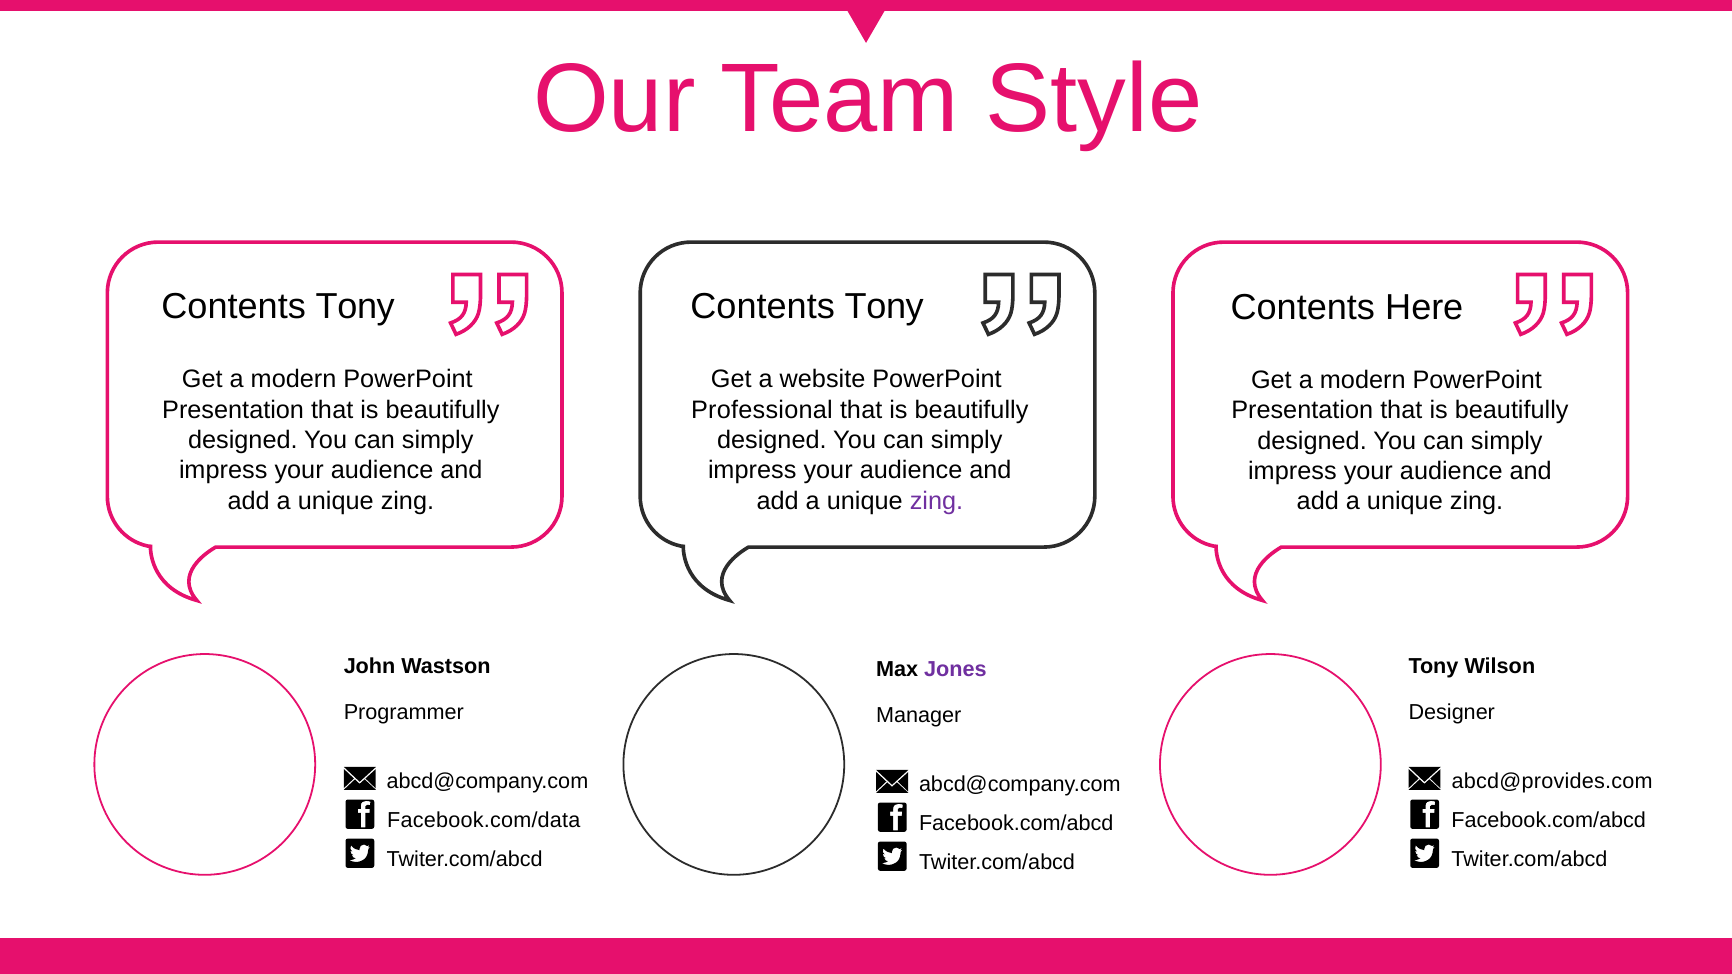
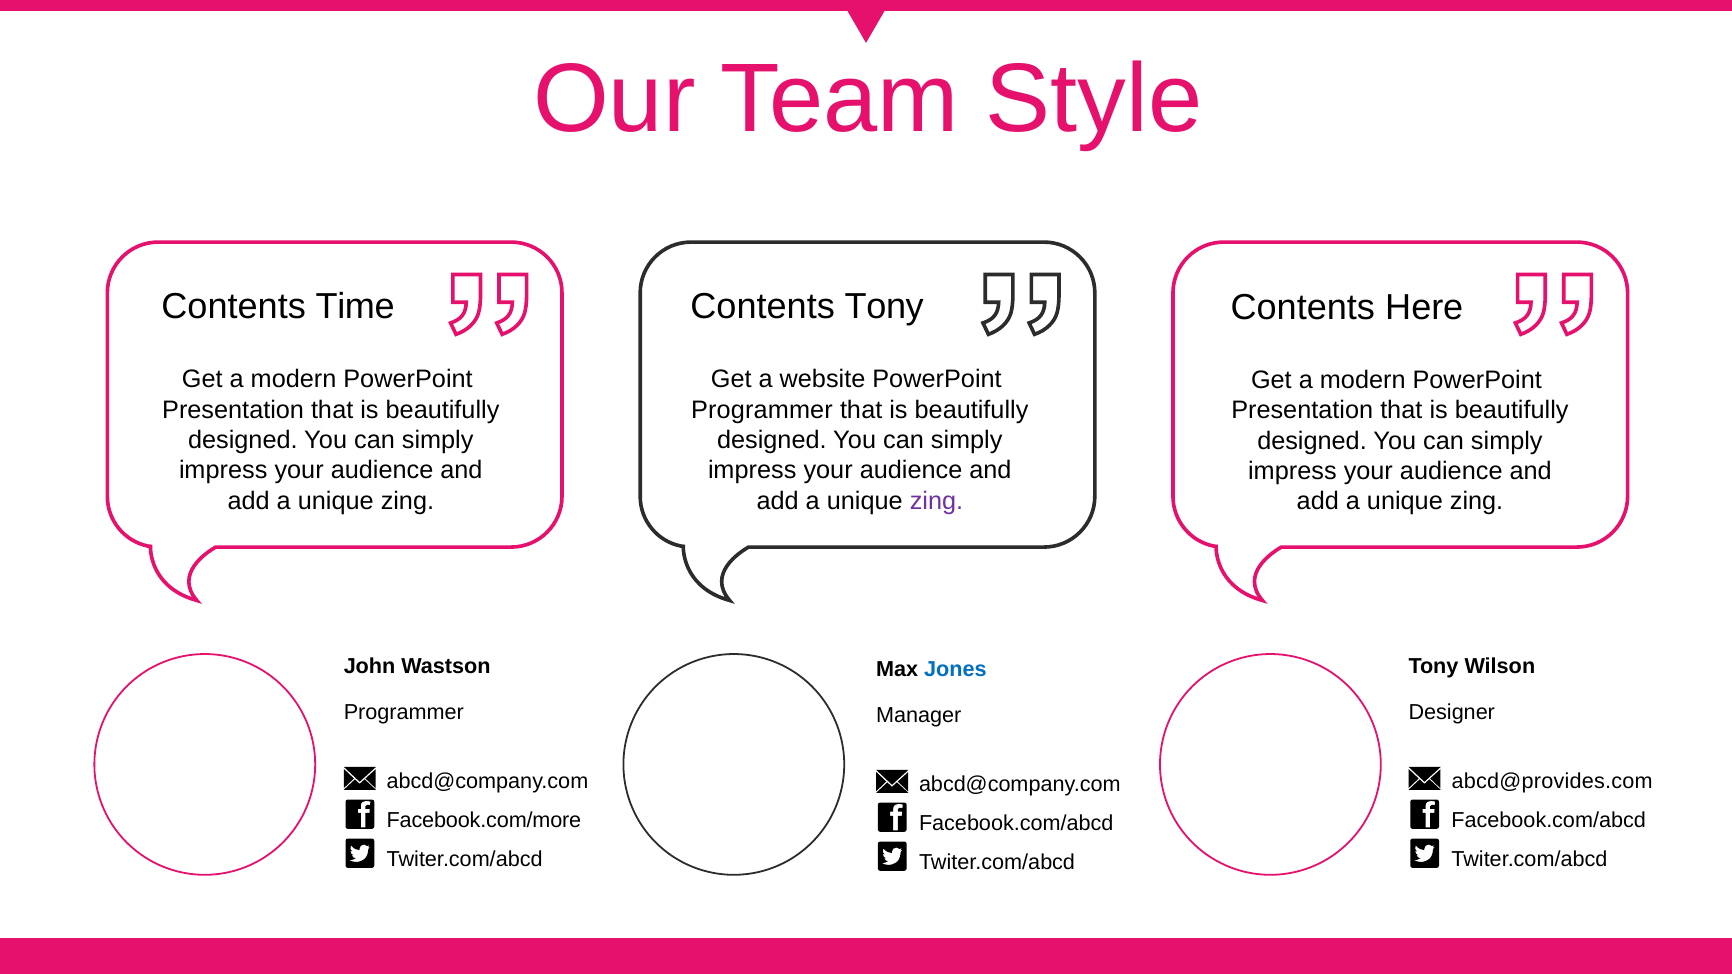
Tony at (355, 307): Tony -> Time
Professional at (762, 410): Professional -> Programmer
Jones colour: purple -> blue
Facebook.com/data: Facebook.com/data -> Facebook.com/more
